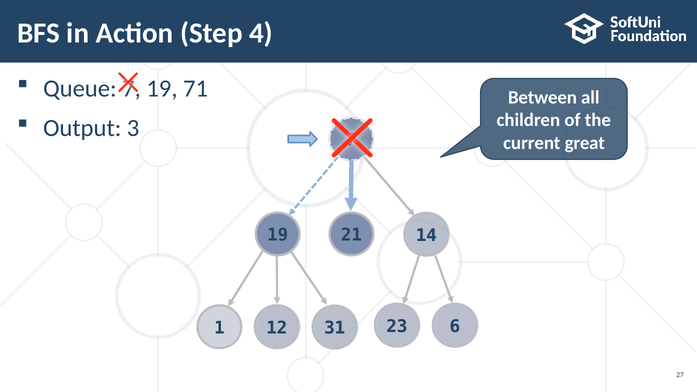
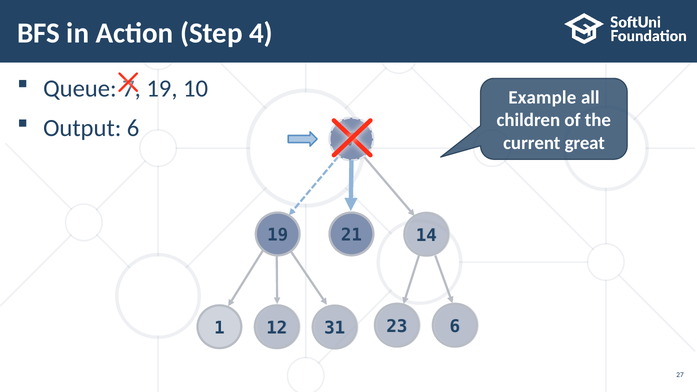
71: 71 -> 10
Between: Between -> Example
Output 3: 3 -> 6
